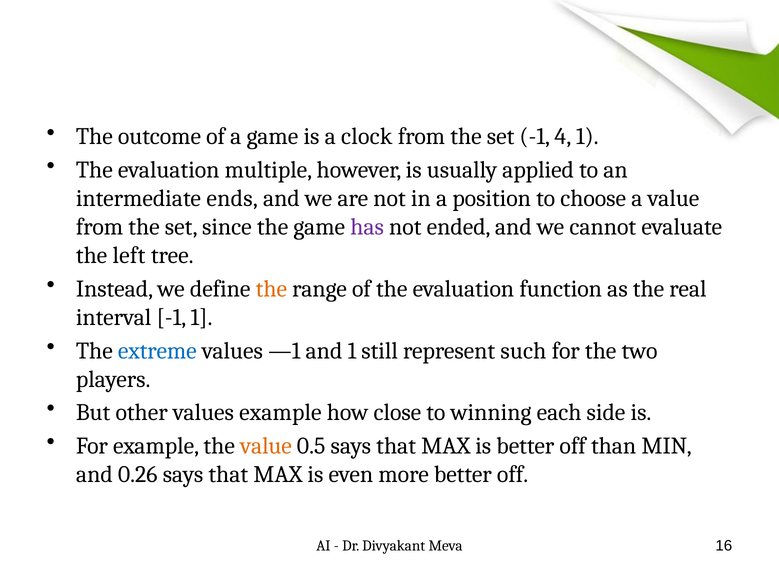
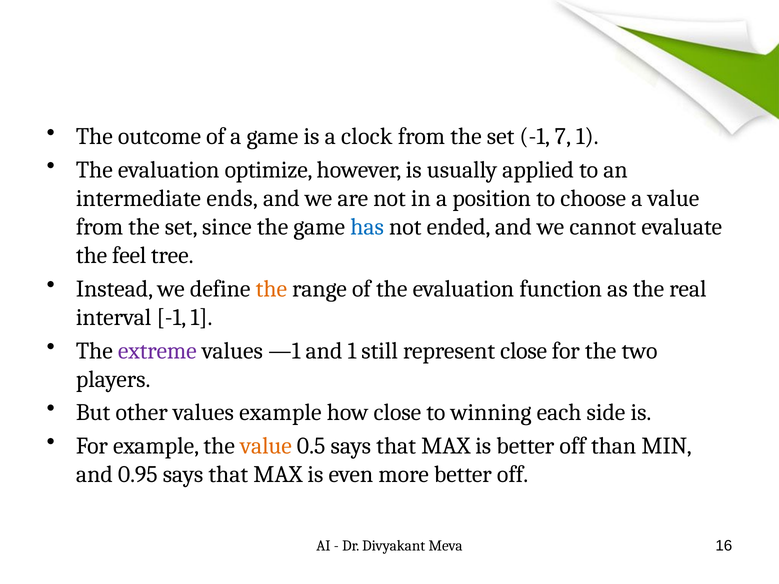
4: 4 -> 7
multiple: multiple -> optimize
has colour: purple -> blue
left: left -> feel
extreme colour: blue -> purple
represent such: such -> close
0.26: 0.26 -> 0.95
